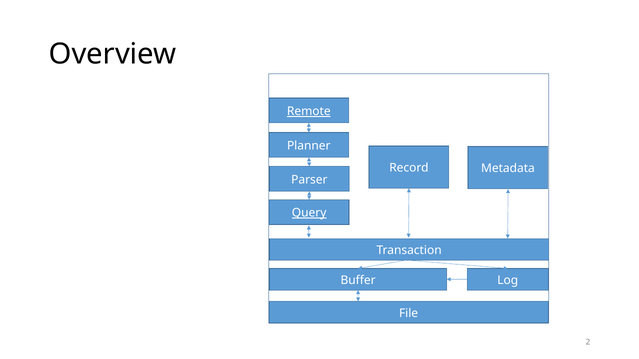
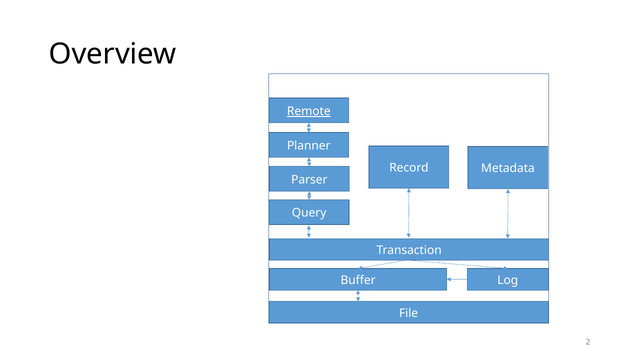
Query underline: present -> none
